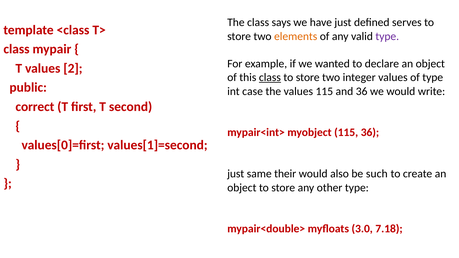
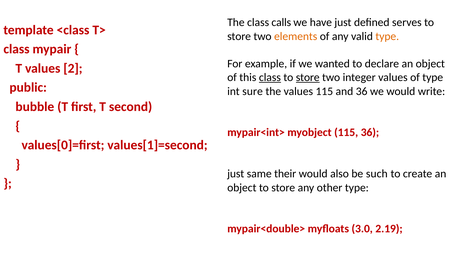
says: says -> calls
type at (387, 36) colour: purple -> orange
store at (308, 78) underline: none -> present
case: case -> sure
correct: correct -> bubble
7.18: 7.18 -> 2.19
